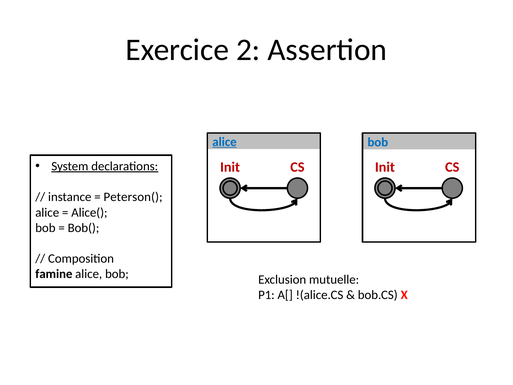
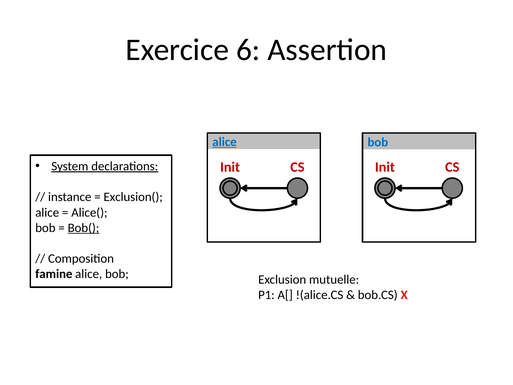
2: 2 -> 6
Peterson(: Peterson( -> Exclusion(
Bob( underline: none -> present
